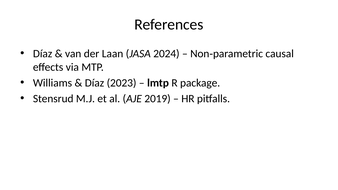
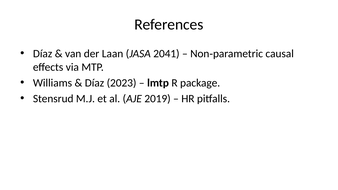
2024: 2024 -> 2041
